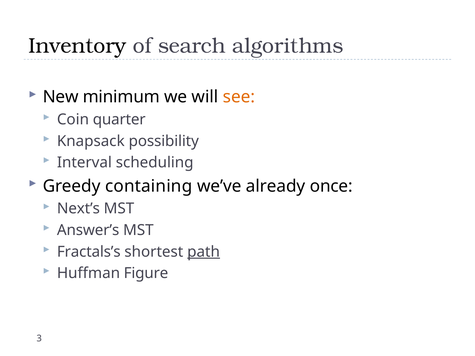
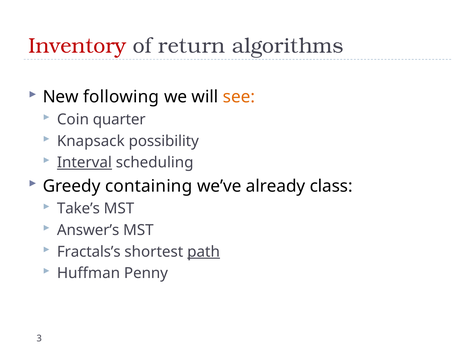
Inventory colour: black -> red
search: search -> return
minimum: minimum -> following
Interval underline: none -> present
once: once -> class
Next’s: Next’s -> Take’s
Figure: Figure -> Penny
